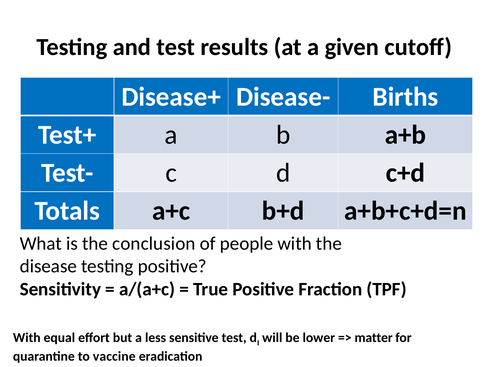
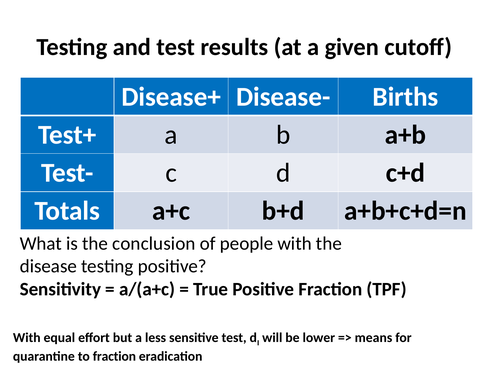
matter: matter -> means
to vaccine: vaccine -> fraction
